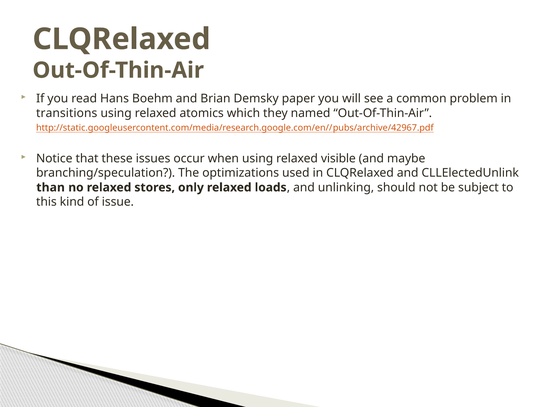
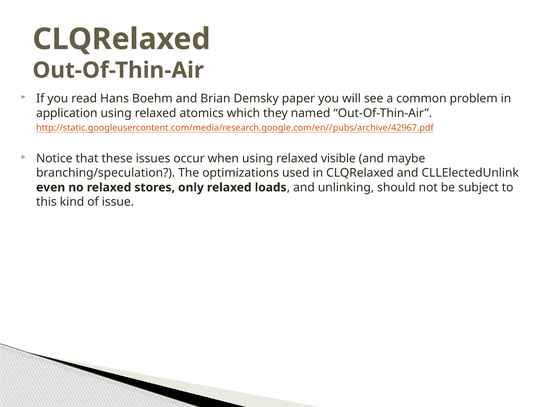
transitions: transitions -> application
than: than -> even
